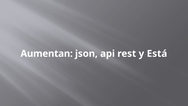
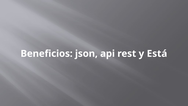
Aumentan: Aumentan -> Beneficios
